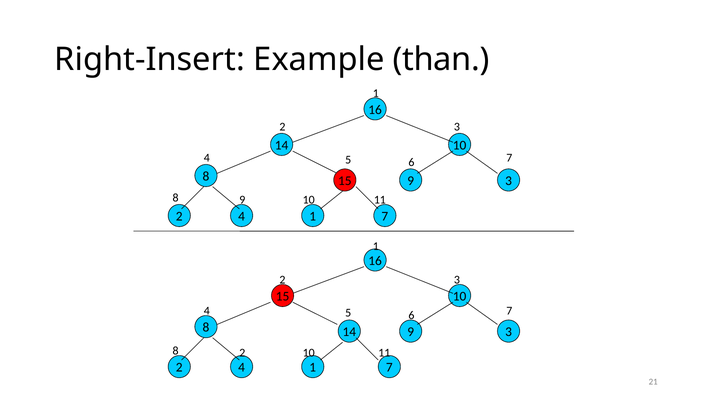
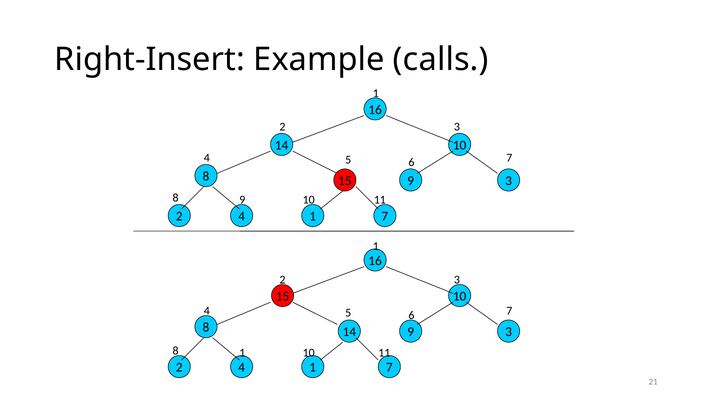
than: than -> calls
8 2: 2 -> 1
